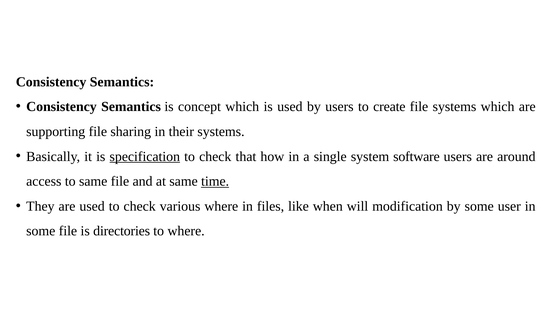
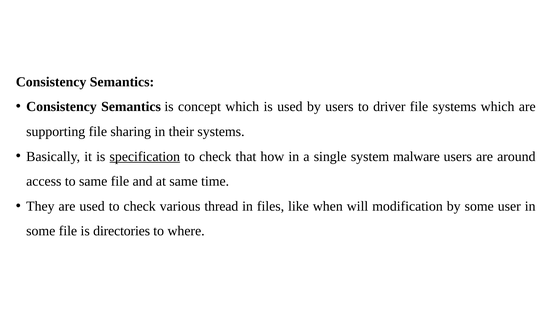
create: create -> driver
software: software -> malware
time underline: present -> none
various where: where -> thread
